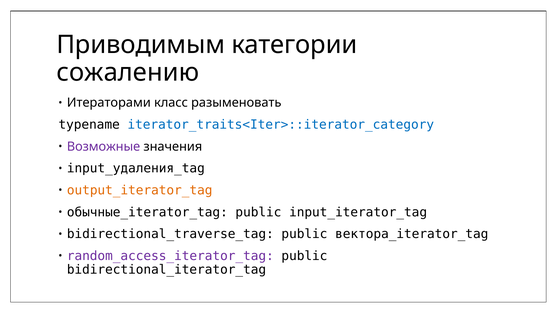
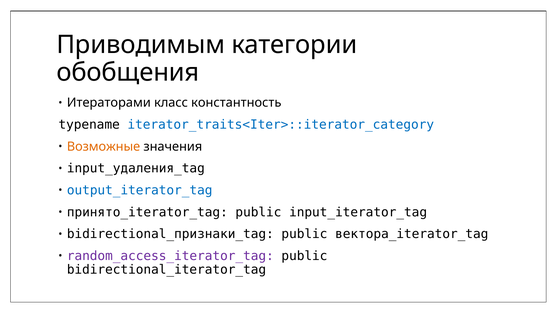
сожалению: сожалению -> обобщения
разыменовать: разыменовать -> константность
Возможные colour: purple -> orange
output_iterator_tag colour: orange -> blue
обычные_iterator_tag: обычные_iterator_tag -> принято_iterator_tag
bidirectional_traverse_tag: bidirectional_traverse_tag -> bidirectional_признаки_tag
